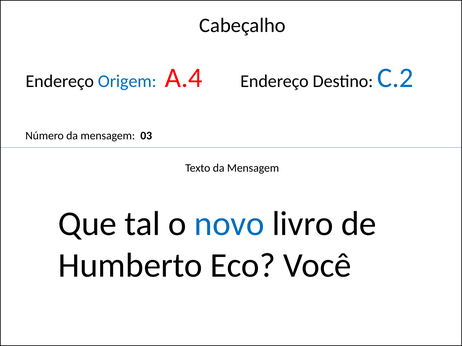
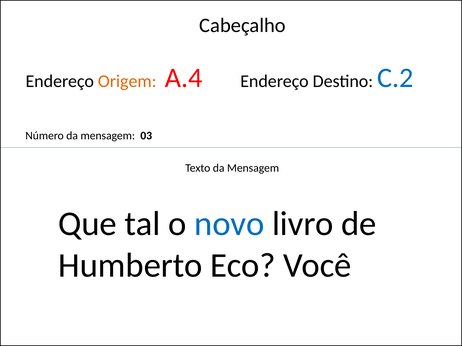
Origem colour: blue -> orange
